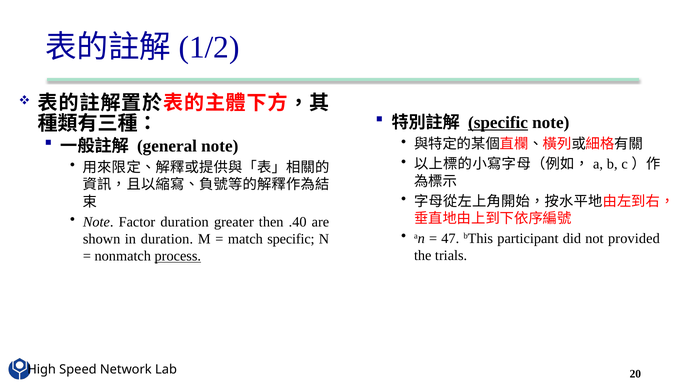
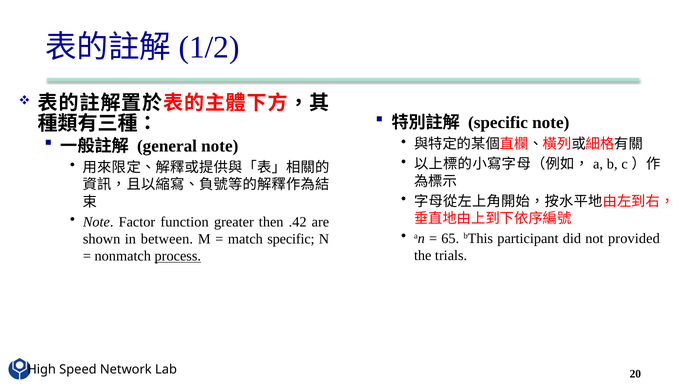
specific at (498, 122) underline: present -> none
Factor duration: duration -> function
.40: .40 -> .42
47: 47 -> 65
in duration: duration -> between
